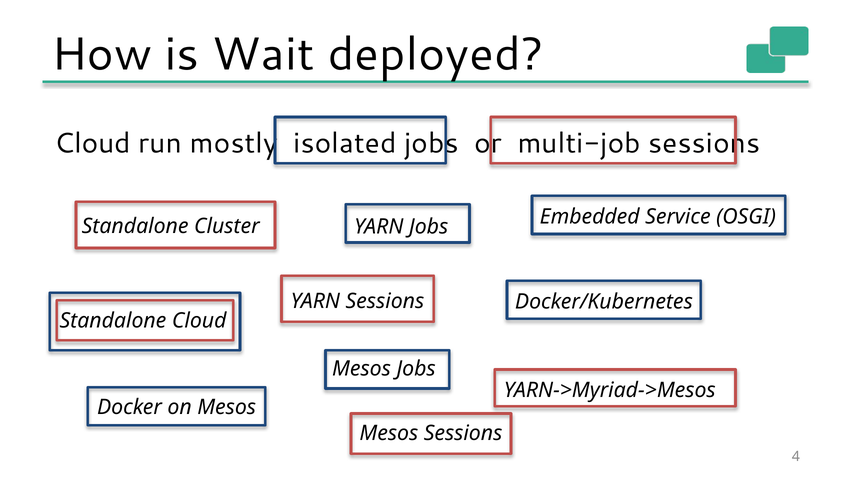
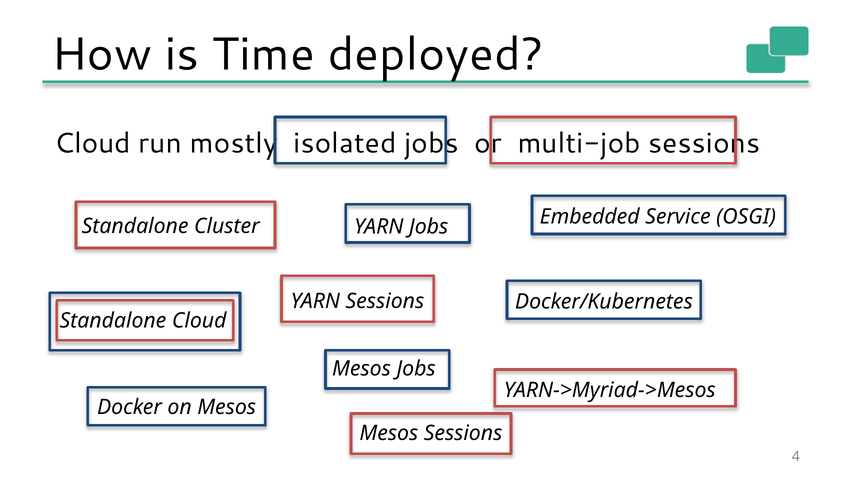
Wait: Wait -> Time
